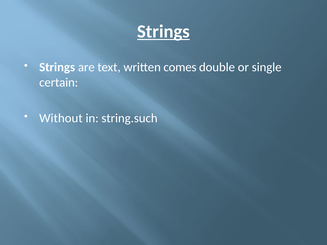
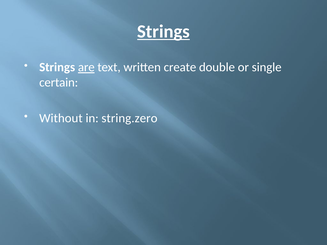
are underline: none -> present
comes: comes -> create
string.such: string.such -> string.zero
